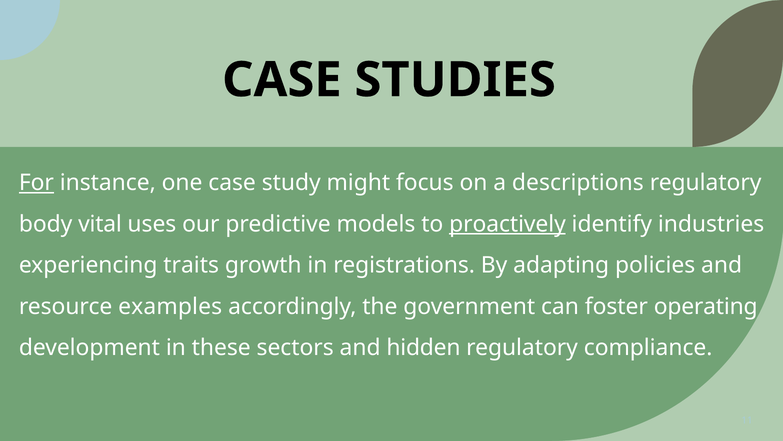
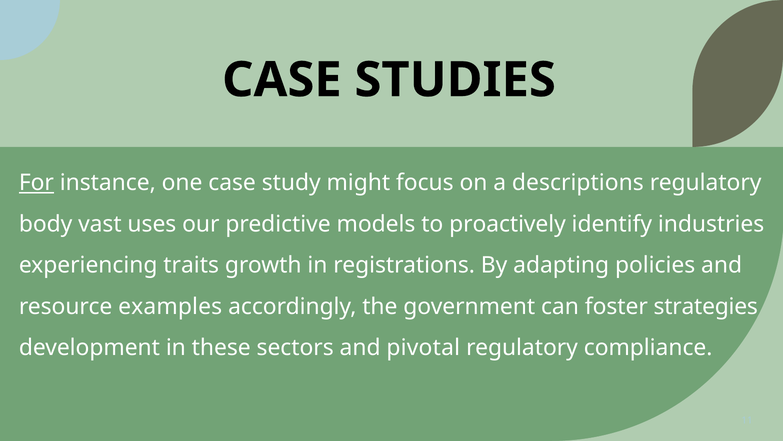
vital: vital -> vast
proactively underline: present -> none
operating: operating -> strategies
hidden: hidden -> pivotal
